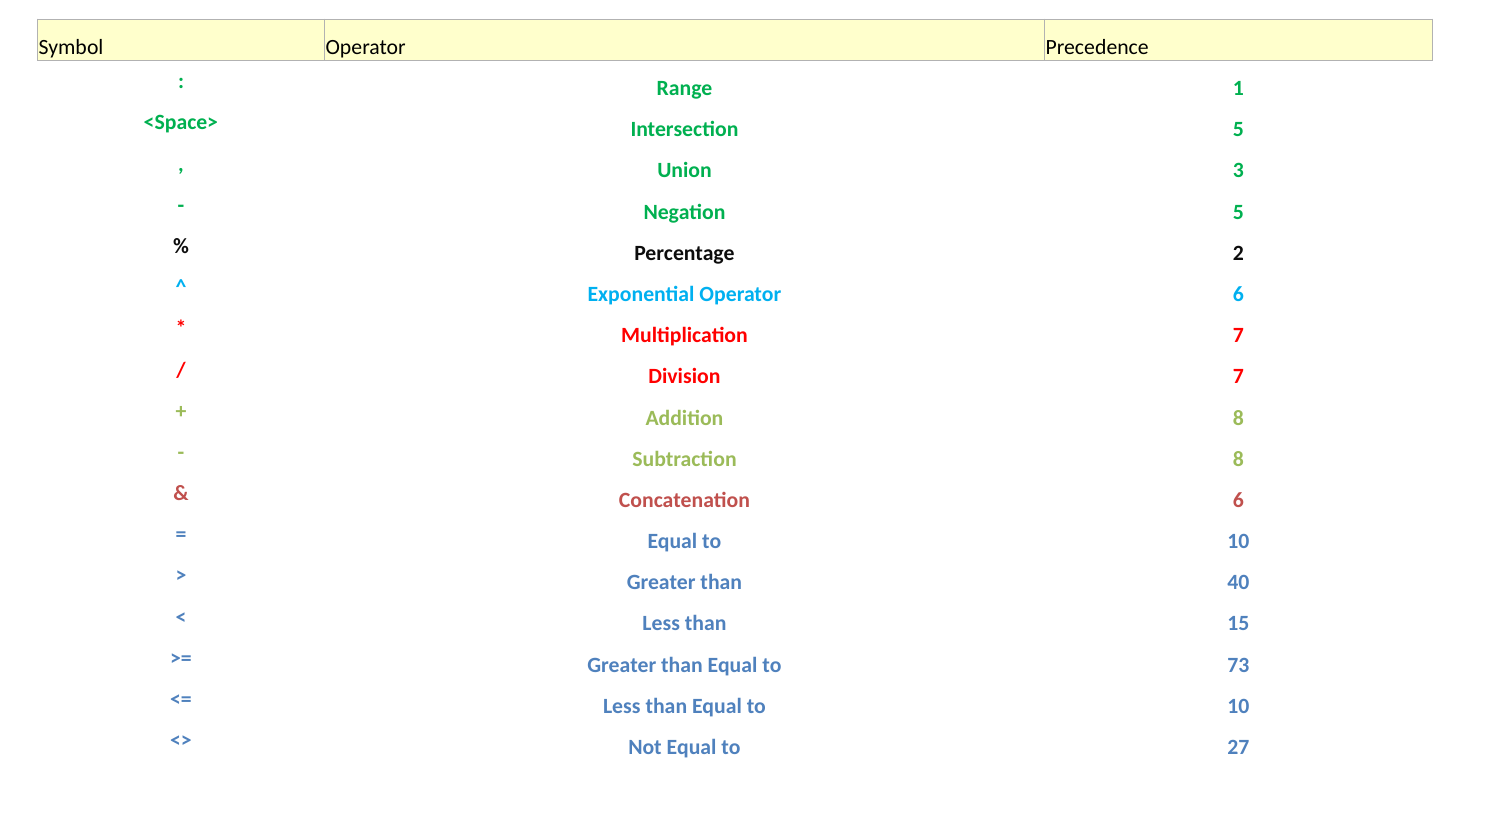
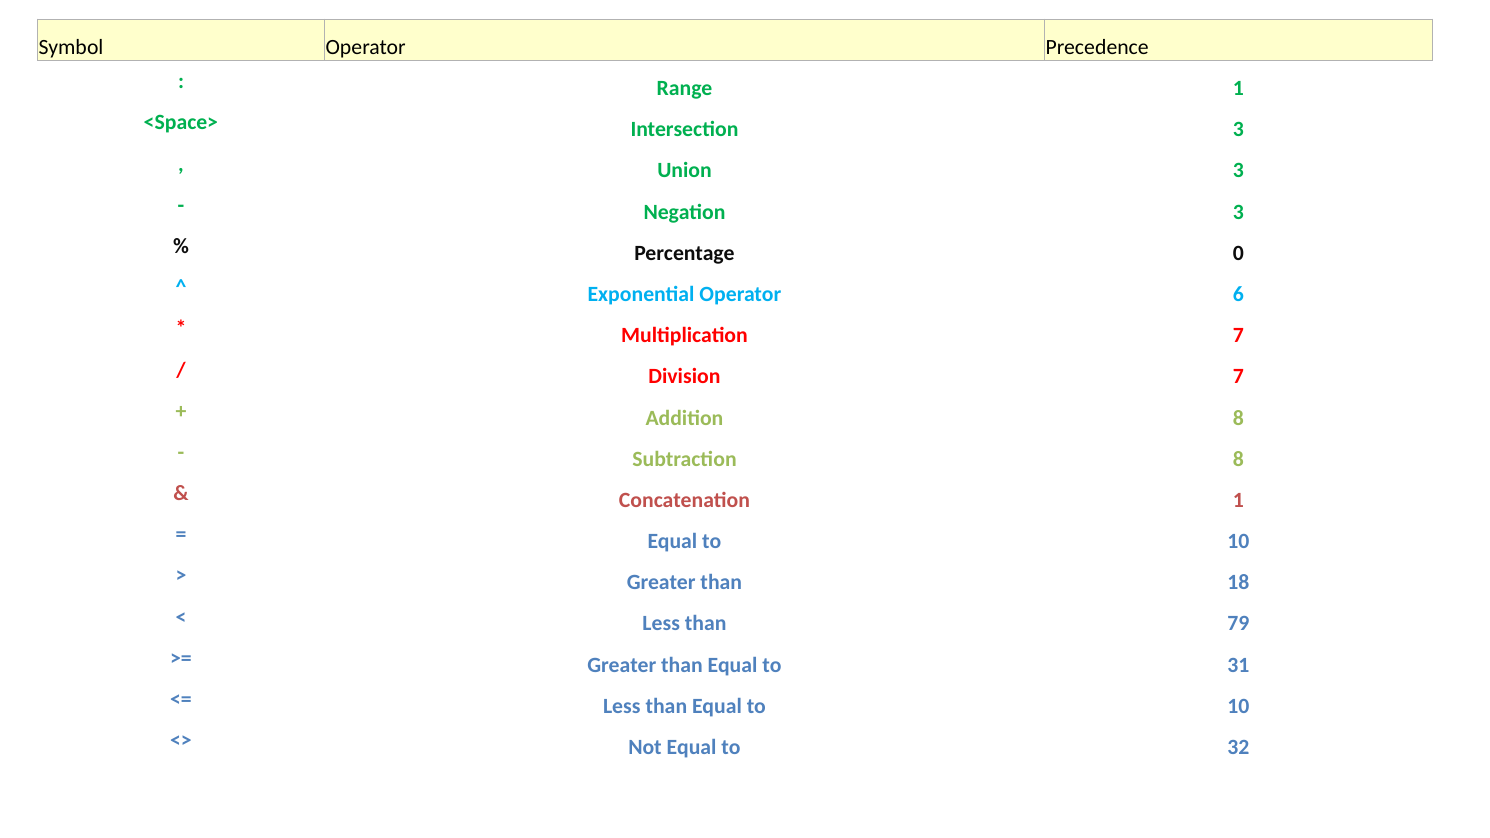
Intersection 5: 5 -> 3
Negation 5: 5 -> 3
2: 2 -> 0
Concatenation 6: 6 -> 1
40: 40 -> 18
15: 15 -> 79
73: 73 -> 31
27: 27 -> 32
